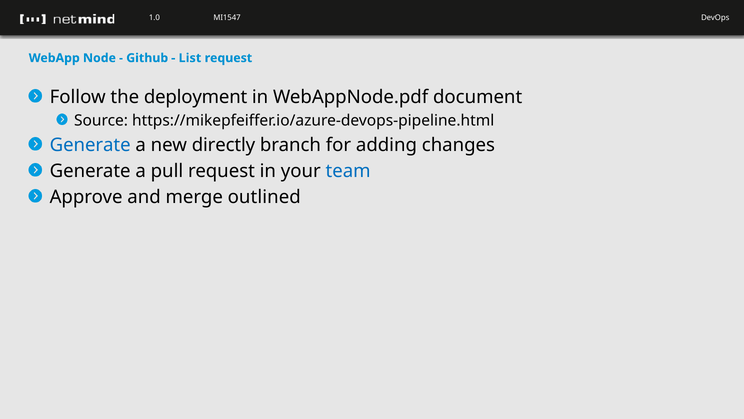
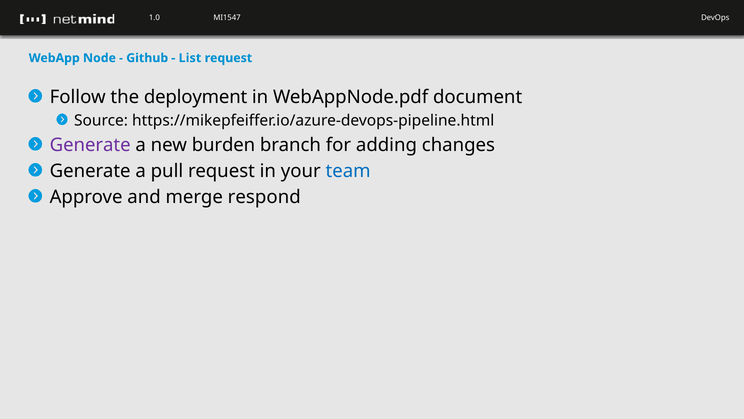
Generate at (90, 145) colour: blue -> purple
directly: directly -> burden
outlined: outlined -> respond
